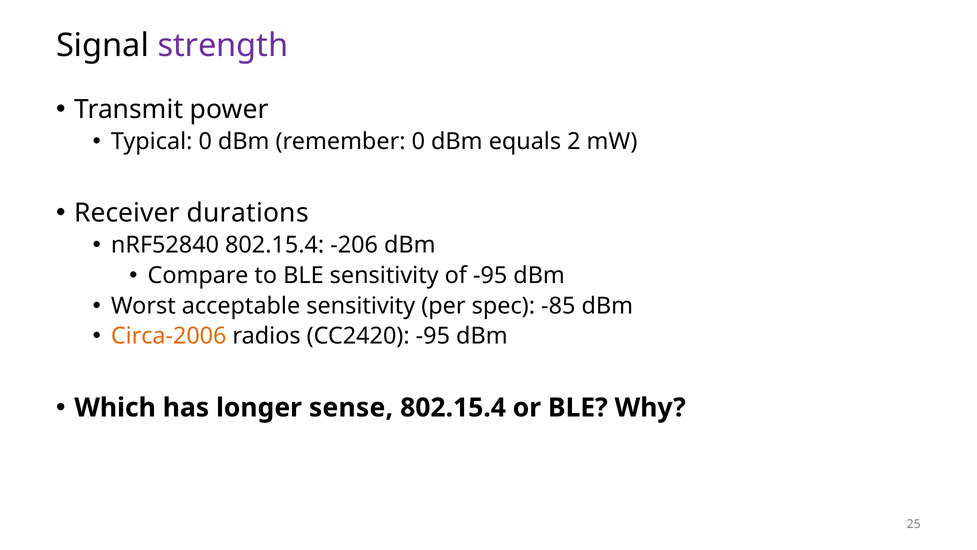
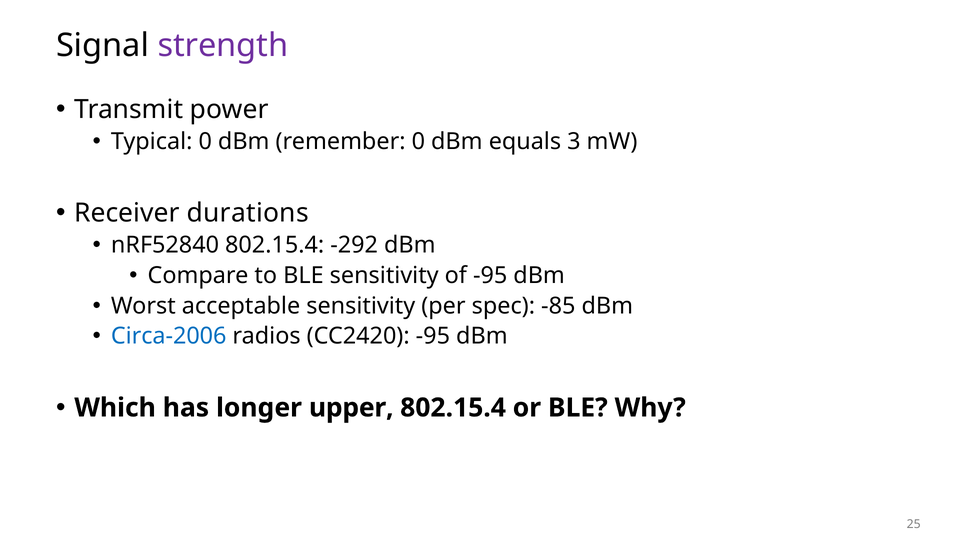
2: 2 -> 3
-206: -206 -> -292
Circa-2006 colour: orange -> blue
sense: sense -> upper
